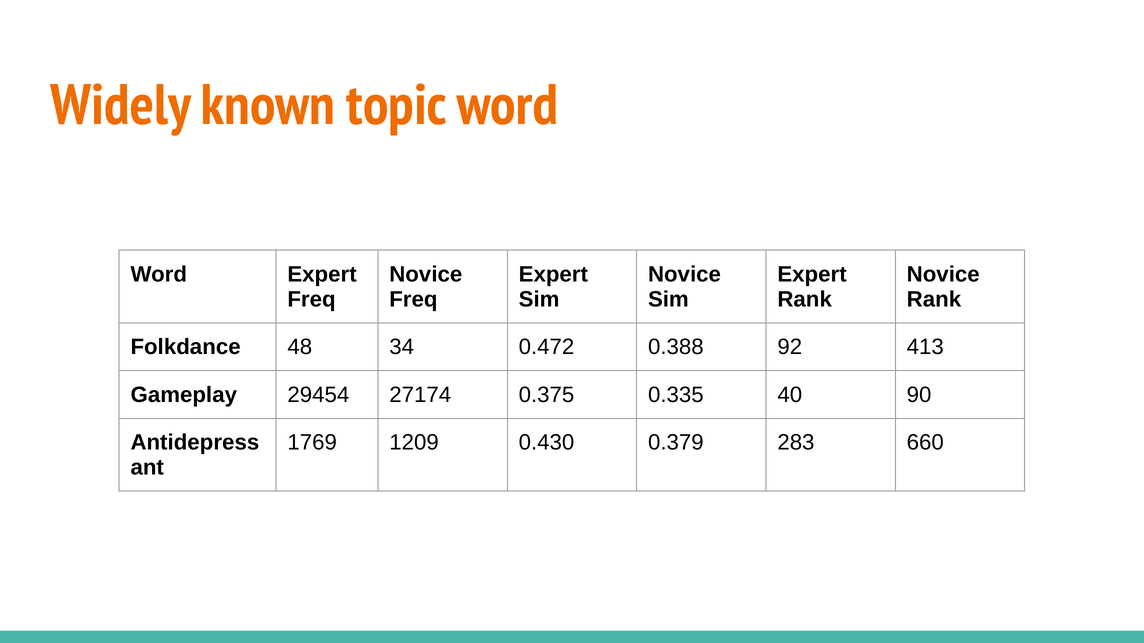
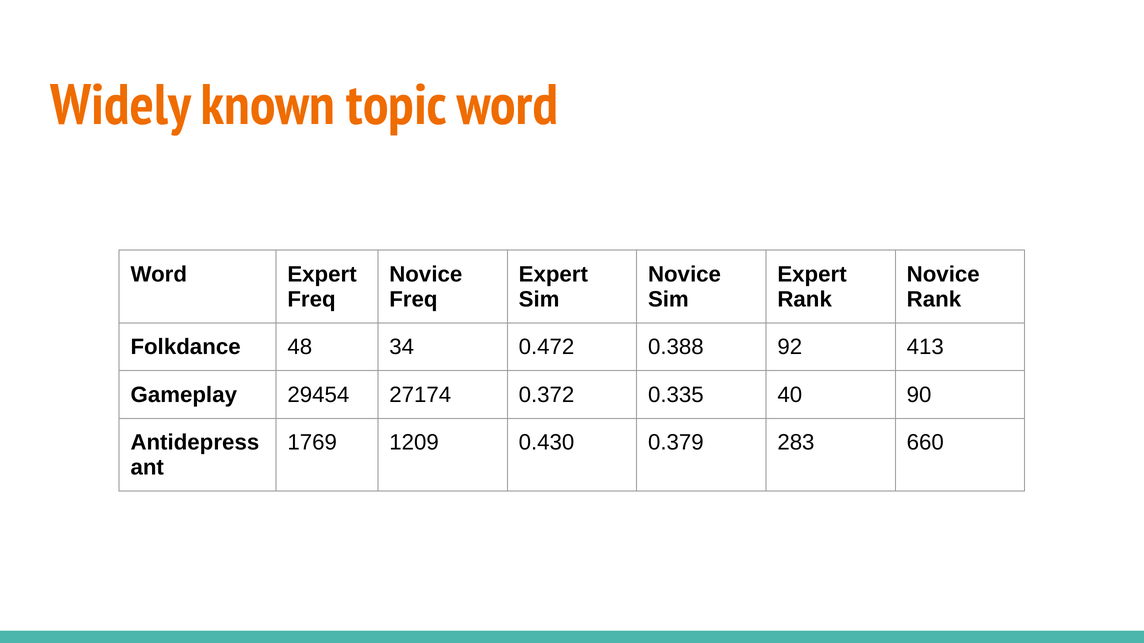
0.375: 0.375 -> 0.372
